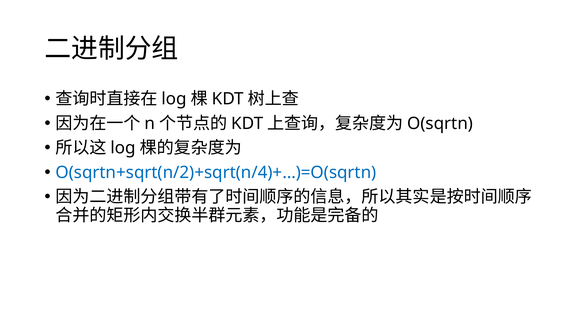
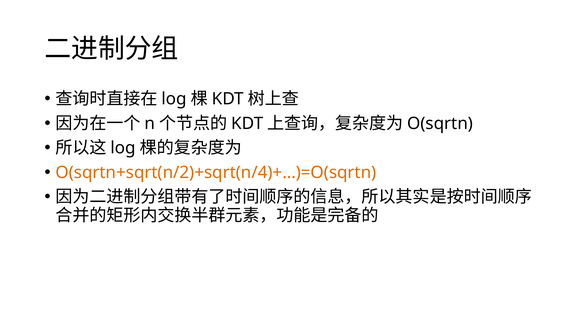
O(sqrtn+sqrt(n/2)+sqrt(n/4)+…)=O(sqrtn colour: blue -> orange
